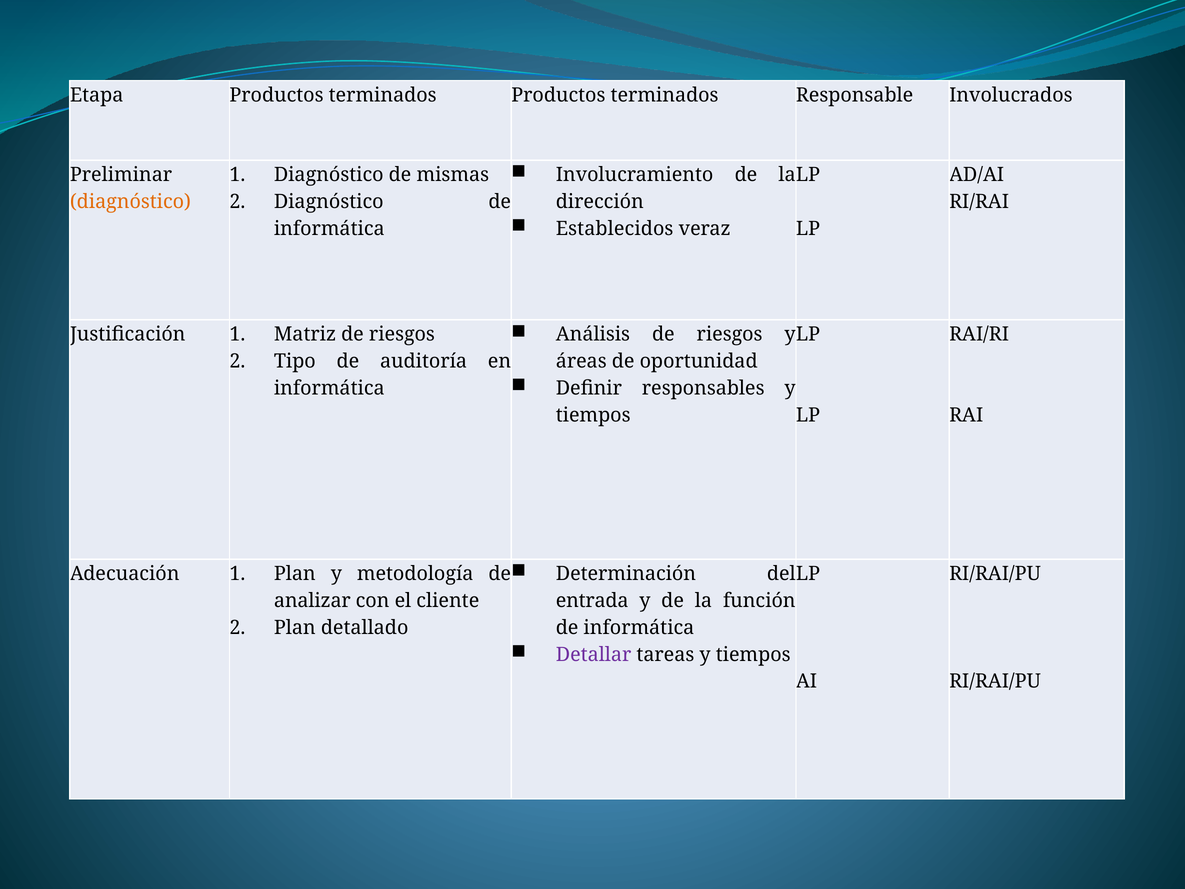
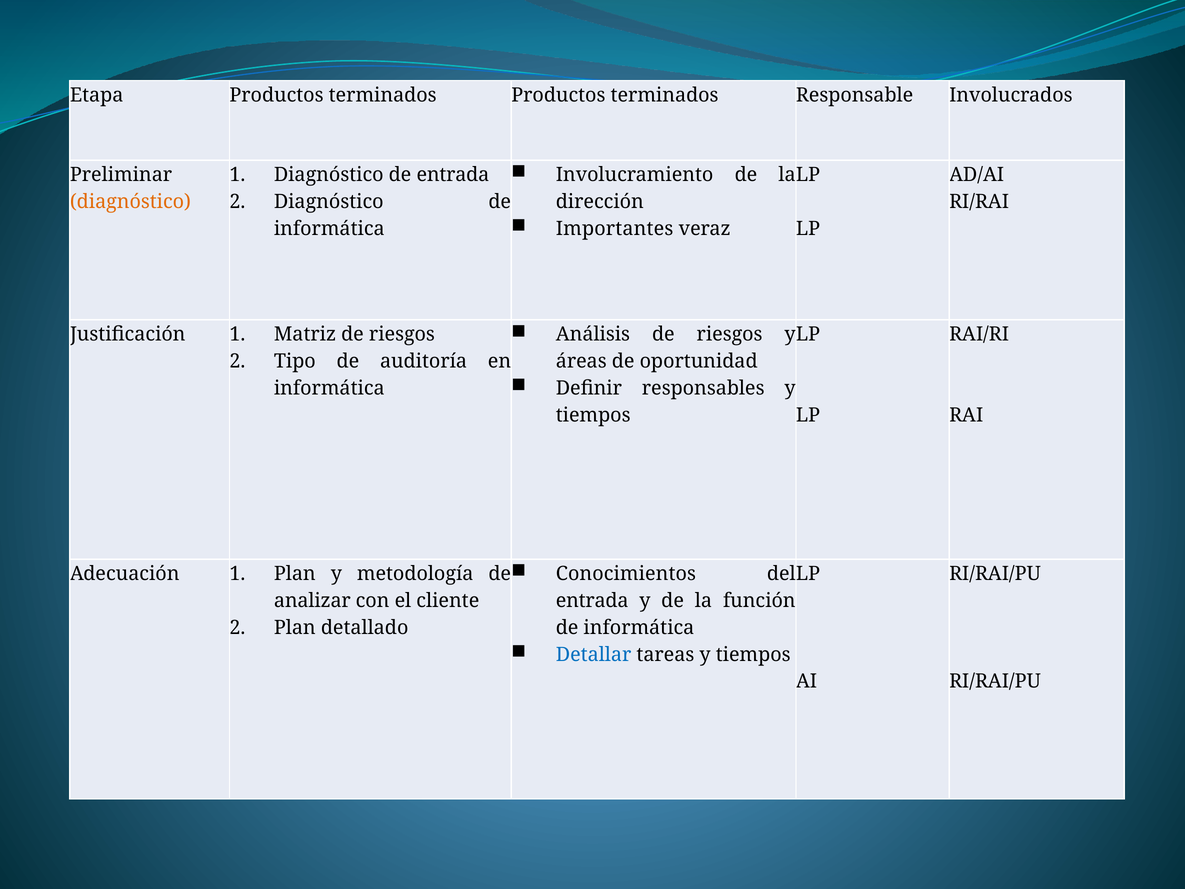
de mismas: mismas -> entrada
Establecidos: Establecidos -> Importantes
Determinación: Determinación -> Conocimientos
Detallar colour: purple -> blue
